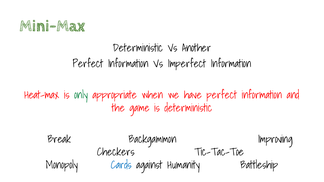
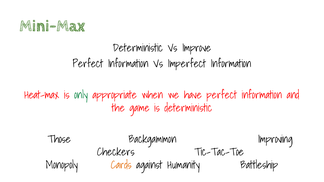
Another: Another -> Improve
Break: Break -> Those
Cards colour: blue -> orange
